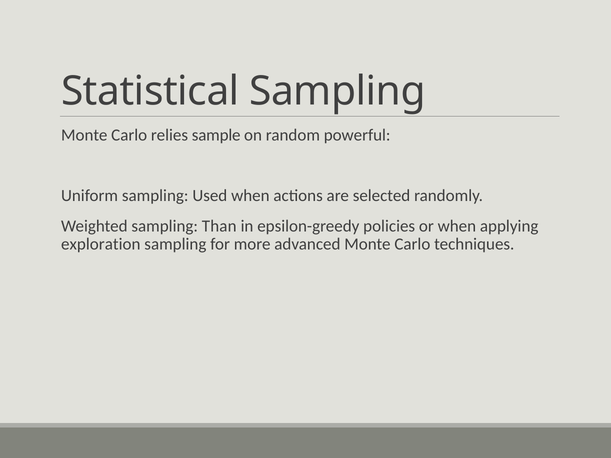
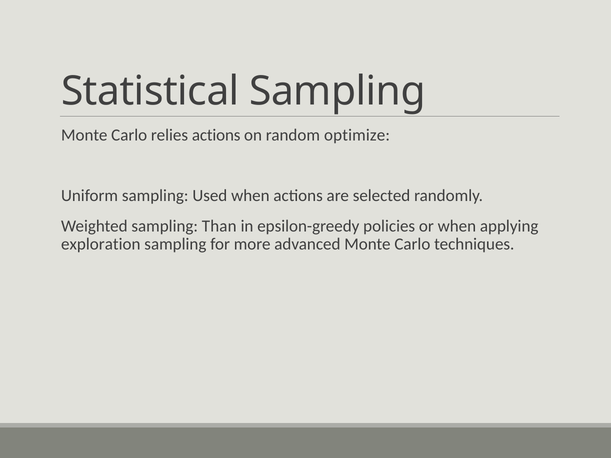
relies sample: sample -> actions
powerful: powerful -> optimize
